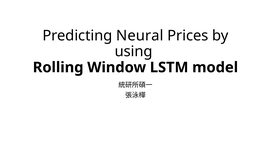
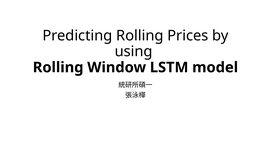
Predicting Neural: Neural -> Rolling
